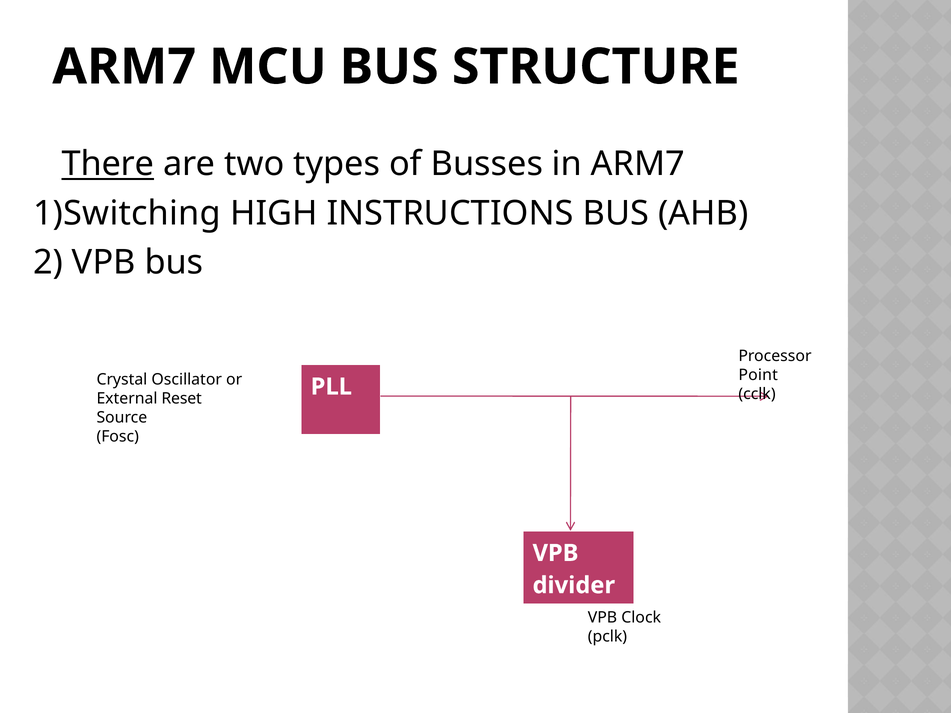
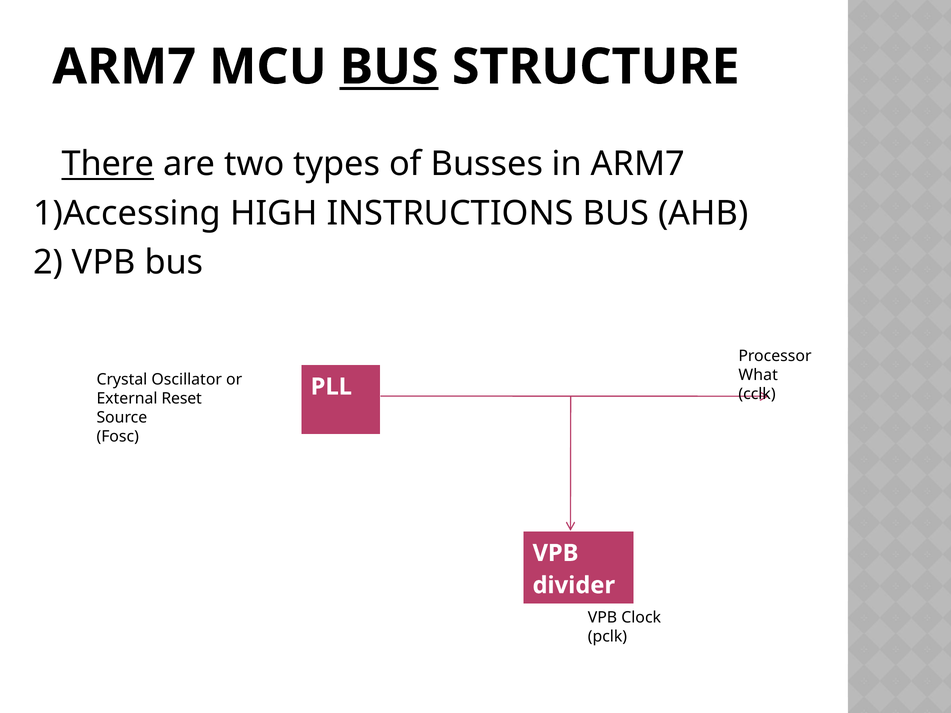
BUS at (389, 67) underline: none -> present
1)Switching: 1)Switching -> 1)Accessing
Point: Point -> What
